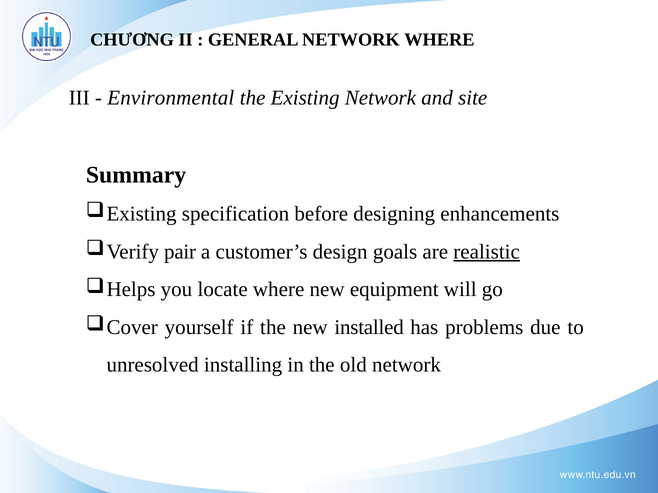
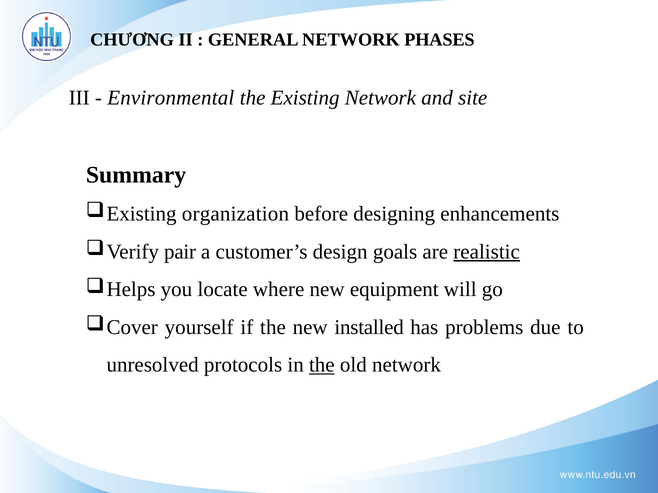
NETWORK WHERE: WHERE -> PHASES
specification: specification -> organization
installing: installing -> protocols
the at (322, 365) underline: none -> present
